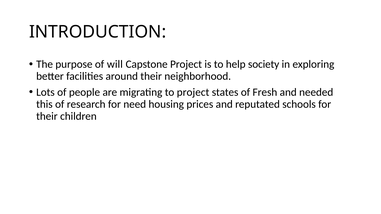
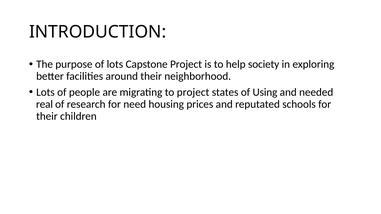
of will: will -> lots
Fresh: Fresh -> Using
this: this -> real
